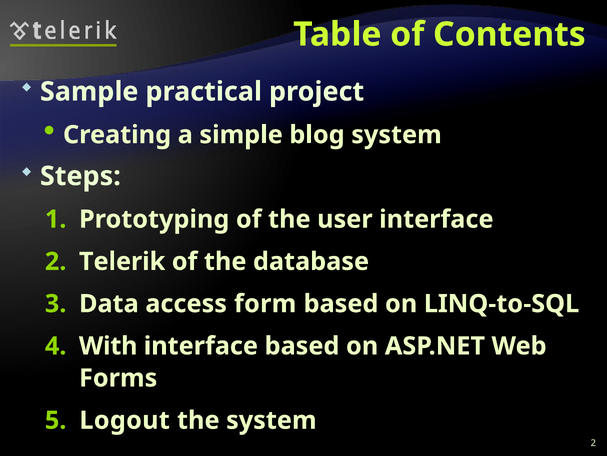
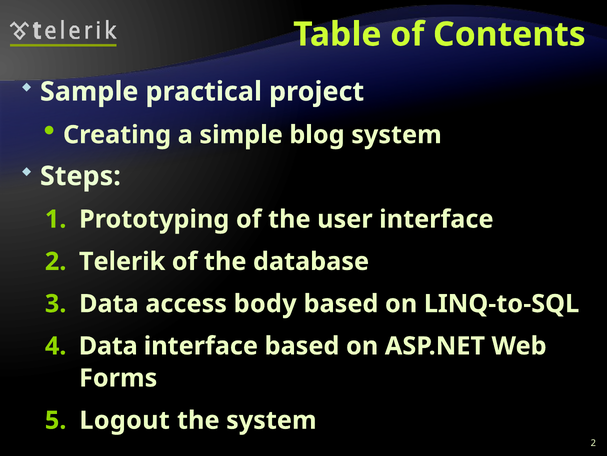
form: form -> body
With at (108, 346): With -> Data
